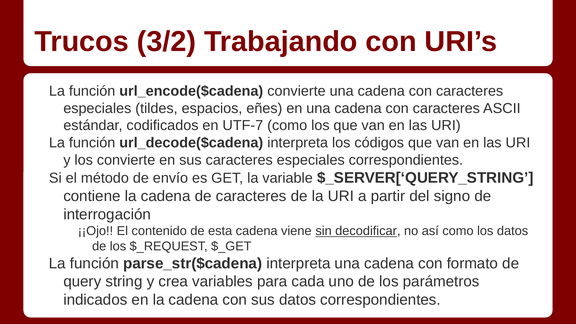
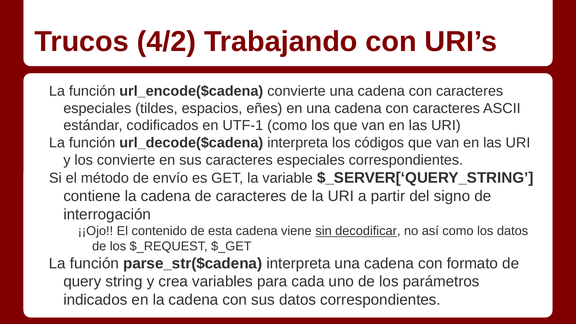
3/2: 3/2 -> 4/2
UTF-7: UTF-7 -> UTF-1
